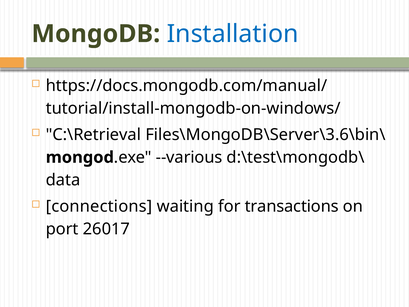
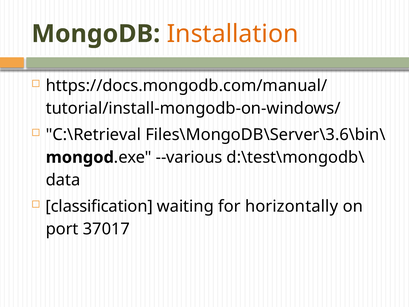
Installation colour: blue -> orange
connections: connections -> classification
transactions: transactions -> horizontally
26017: 26017 -> 37017
